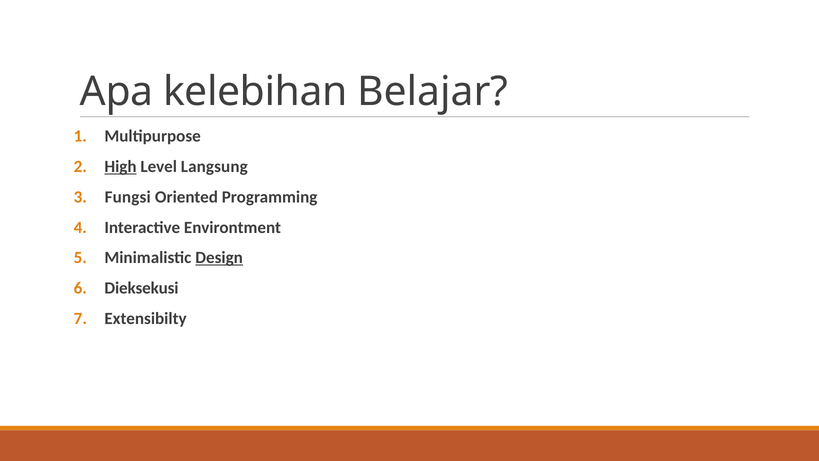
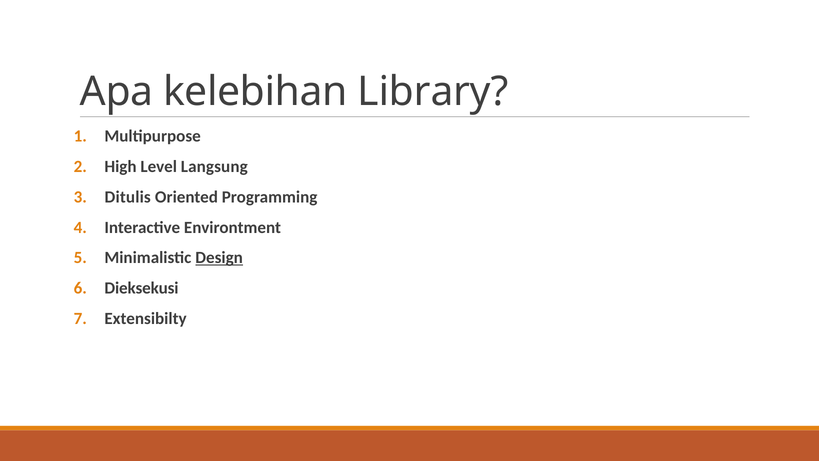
Belajar: Belajar -> Library
High underline: present -> none
Fungsi: Fungsi -> Ditulis
